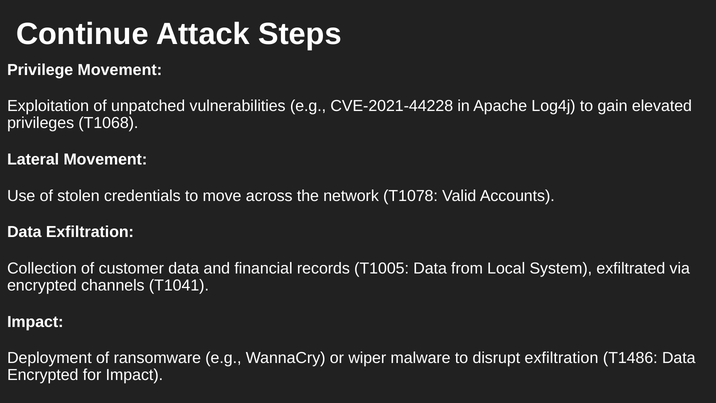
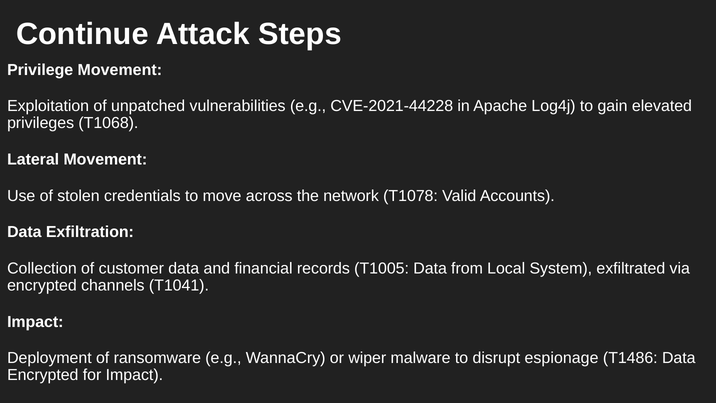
disrupt exfiltration: exfiltration -> espionage
